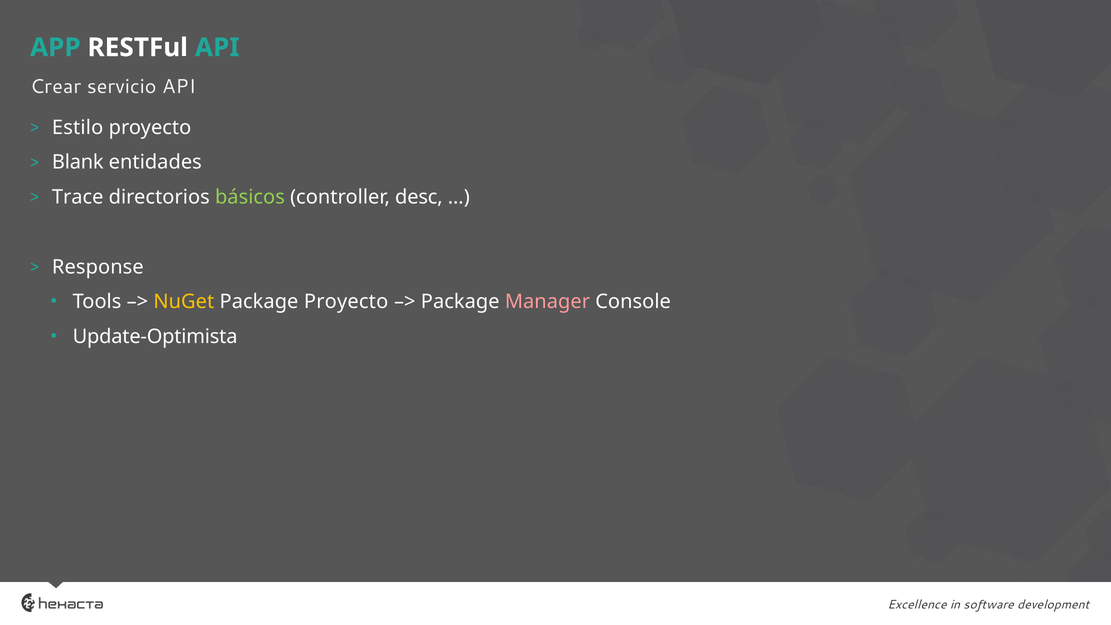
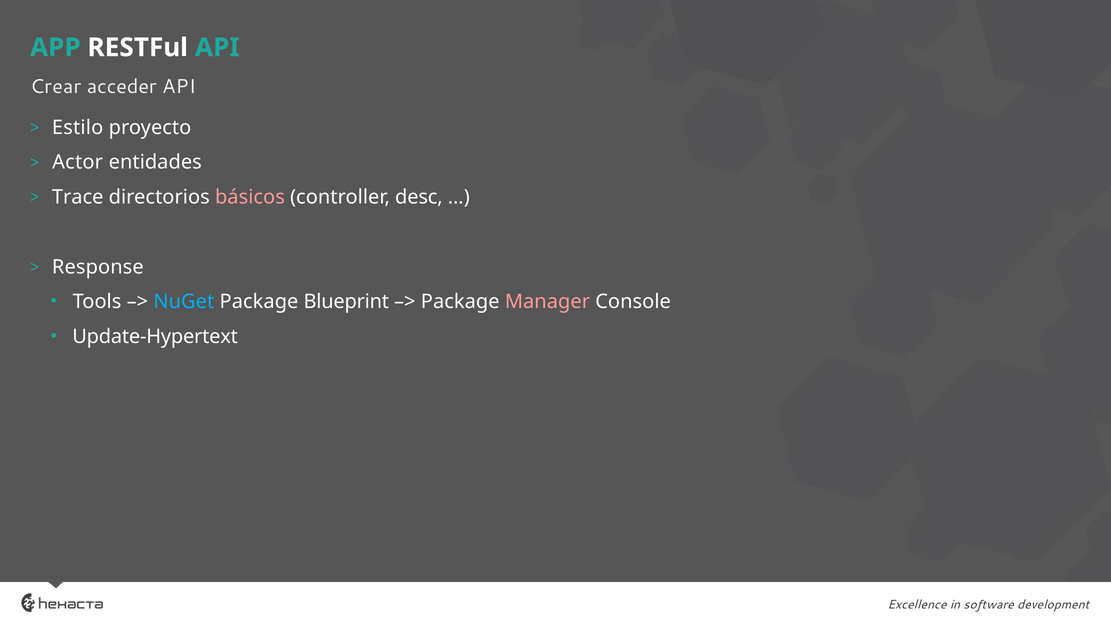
servicio: servicio -> acceder
Blank: Blank -> Actor
básicos colour: light green -> pink
NuGet colour: yellow -> light blue
Package Proyecto: Proyecto -> Blueprint
Update-Optimista: Update-Optimista -> Update-Hypertext
